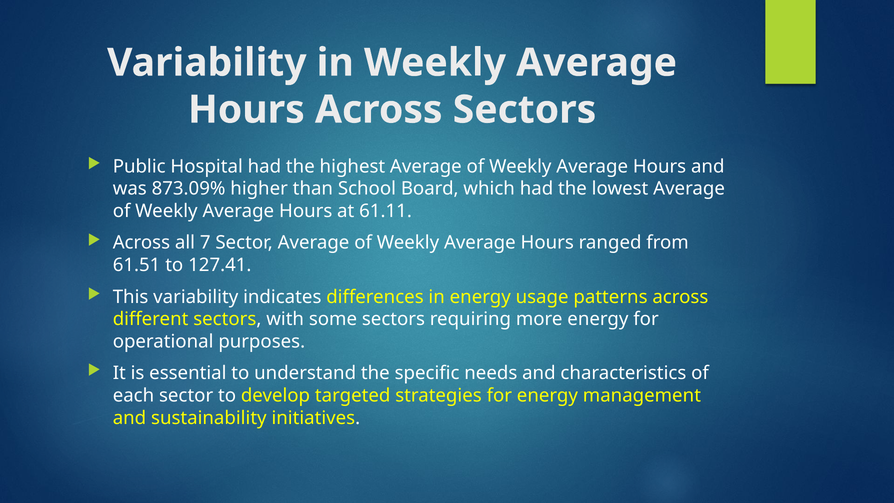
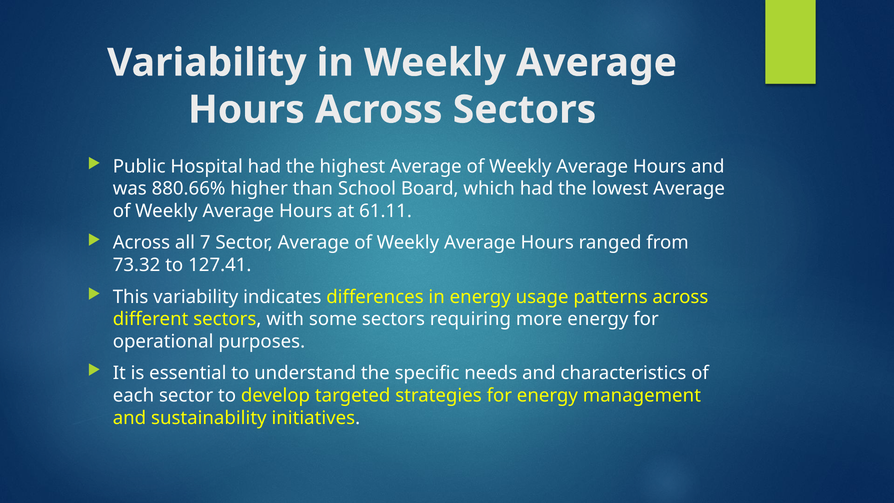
873.09%: 873.09% -> 880.66%
61.51: 61.51 -> 73.32
